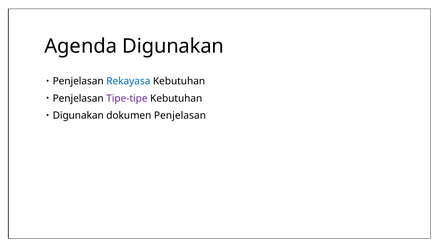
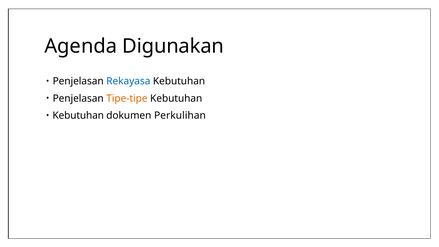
Tipe-tipe colour: purple -> orange
Digunakan at (78, 116): Digunakan -> Kebutuhan
dokumen Penjelasan: Penjelasan -> Perkulihan
